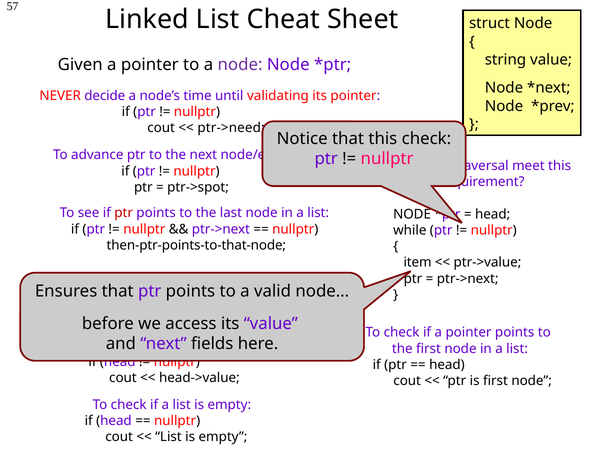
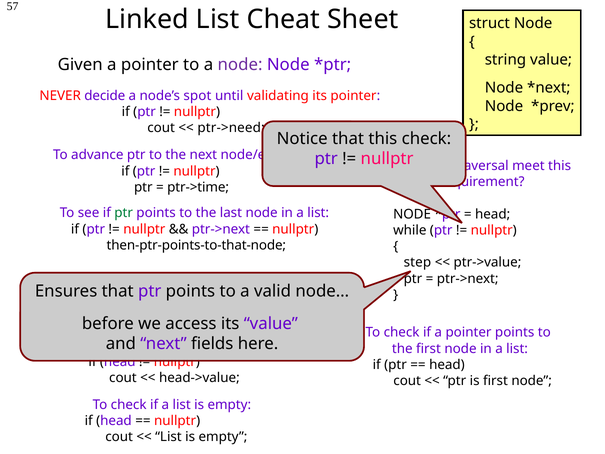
time: time -> spot
ptr->spot: ptr->spot -> ptr->time
ptr at (124, 213) colour: red -> green
item: item -> step
